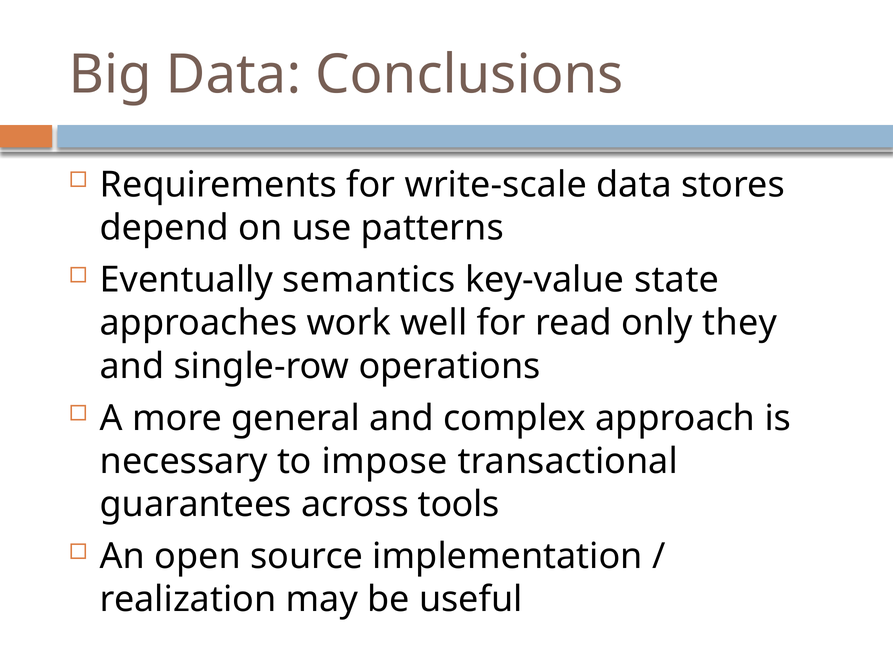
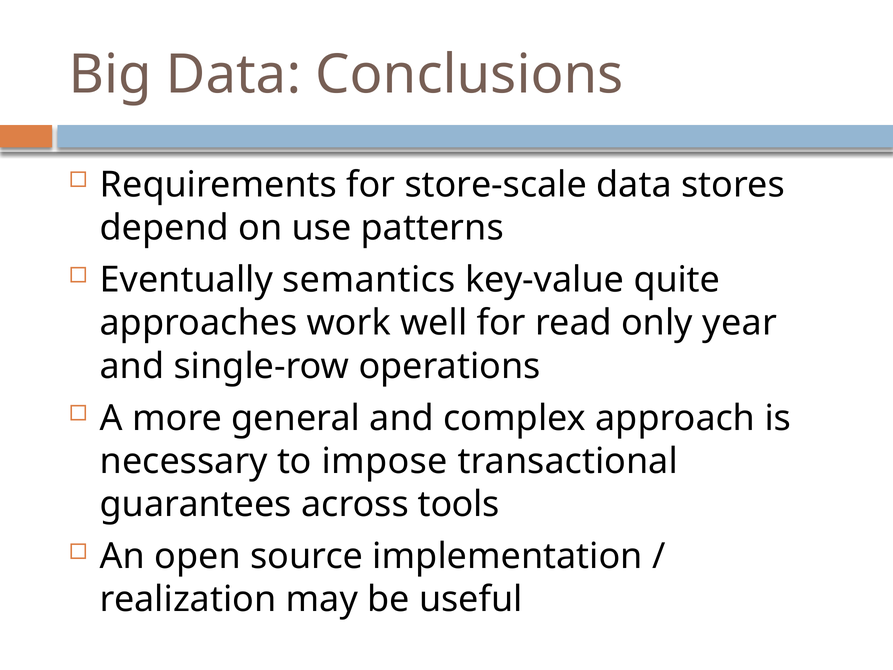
write-scale: write-scale -> store-scale
state: state -> quite
they: they -> year
